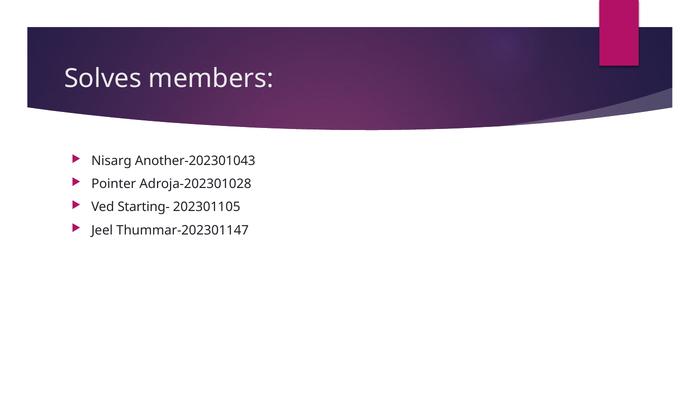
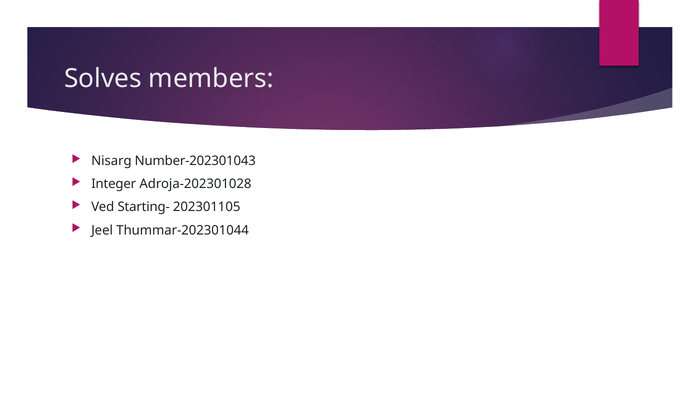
Another-202301043: Another-202301043 -> Number-202301043
Pointer: Pointer -> Integer
Thummar-202301147: Thummar-202301147 -> Thummar-202301044
